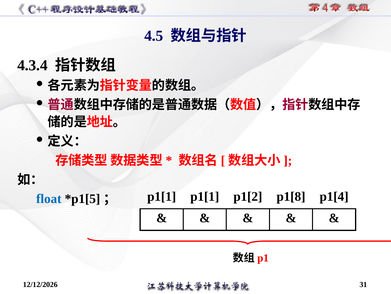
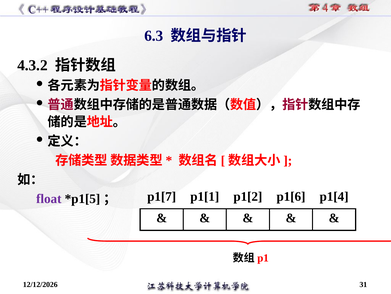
4.5: 4.5 -> 6.3
4.3.4: 4.3.4 -> 4.3.2
float colour: blue -> purple
p1[1 at (162, 196): p1[1 -> p1[7
p1[8: p1[8 -> p1[6
